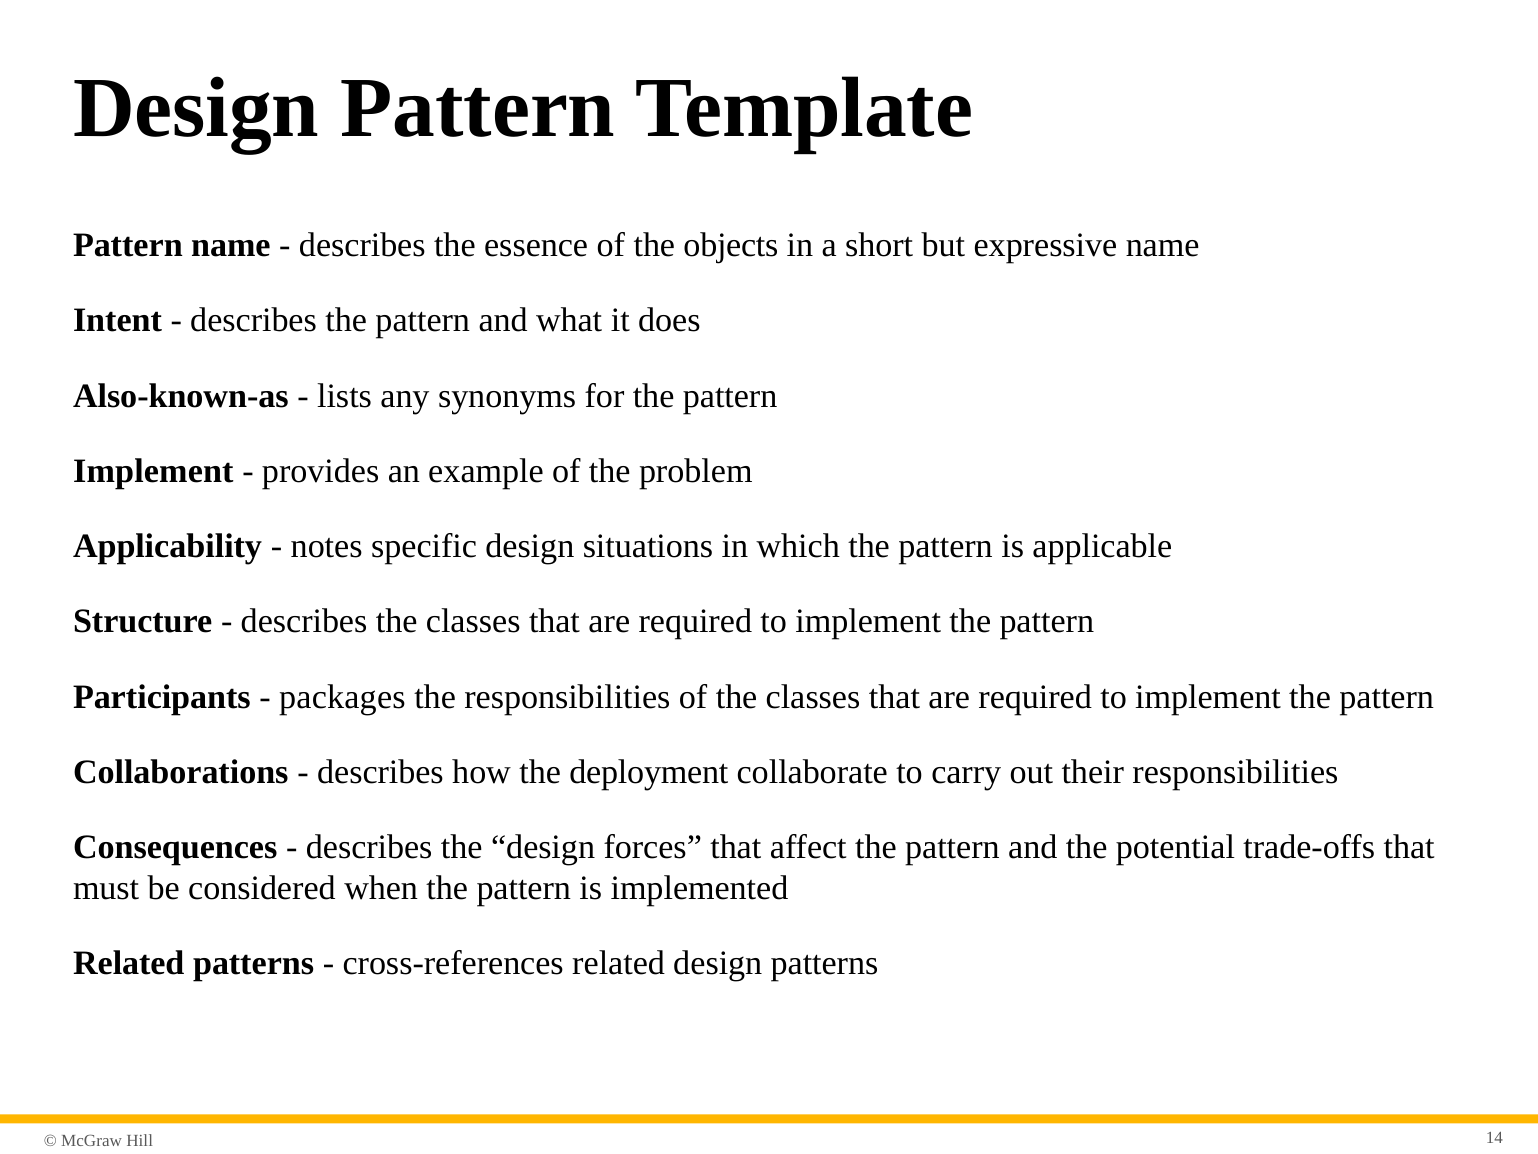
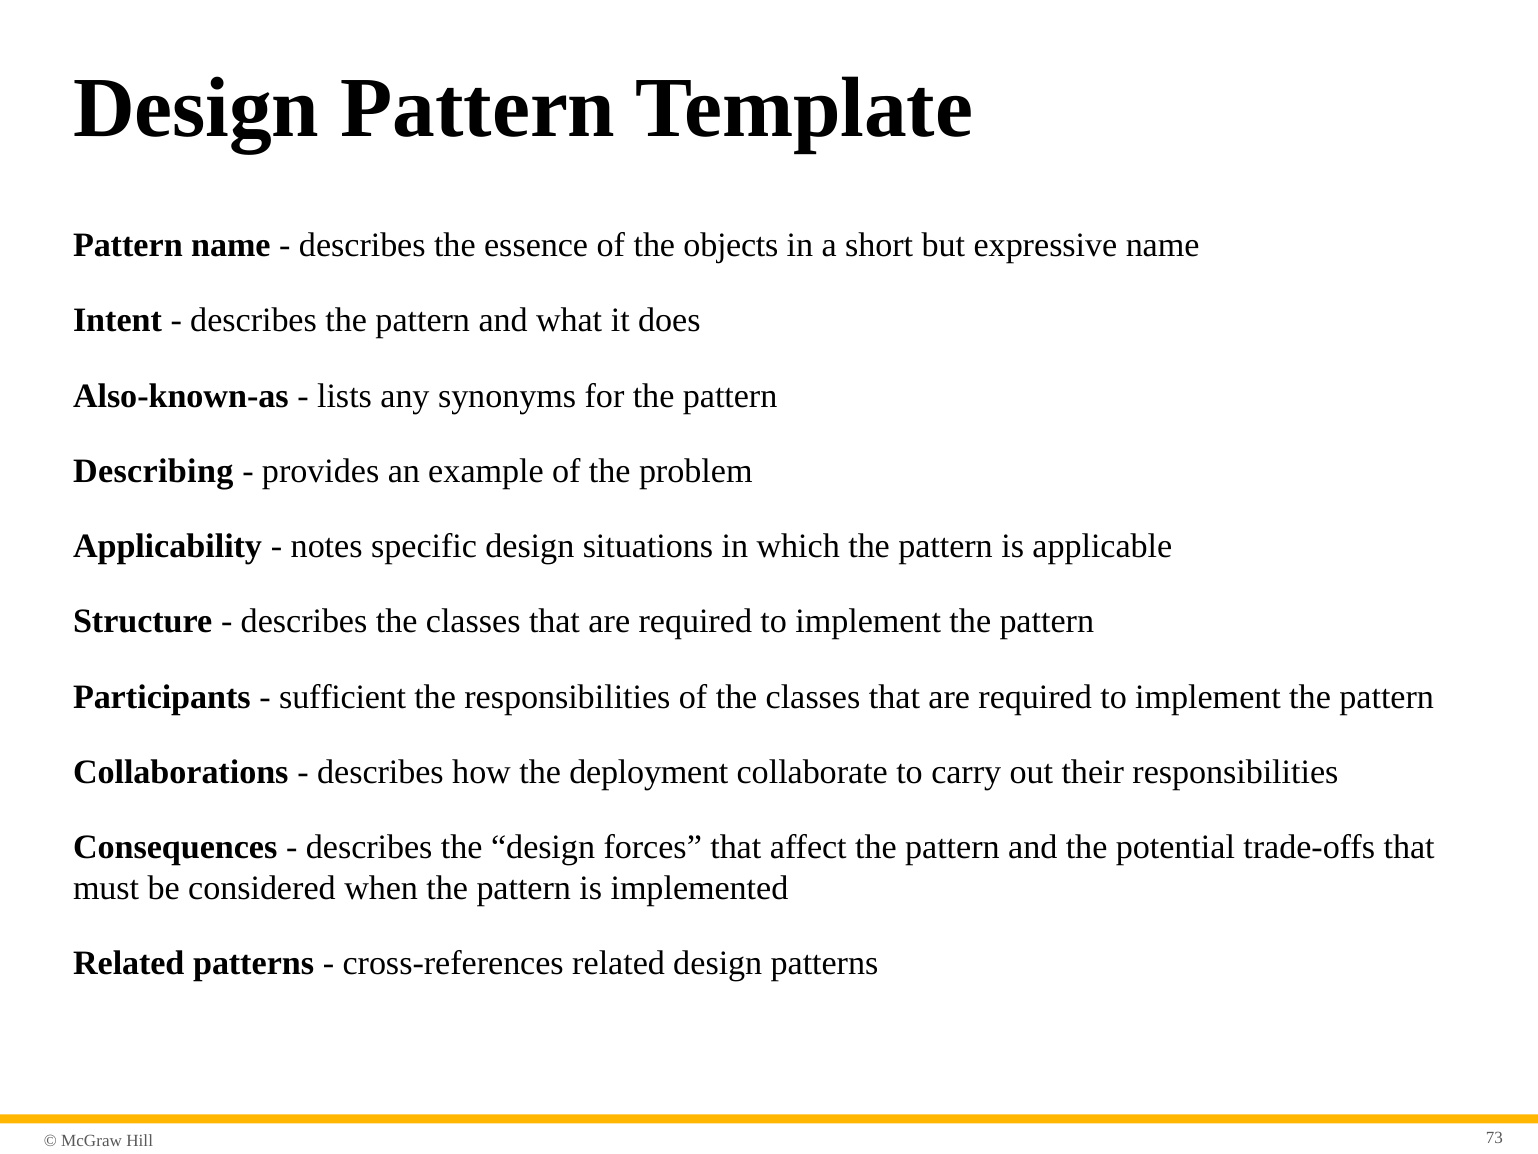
Implement at (153, 471): Implement -> Describing
packages: packages -> sufficient
14: 14 -> 73
